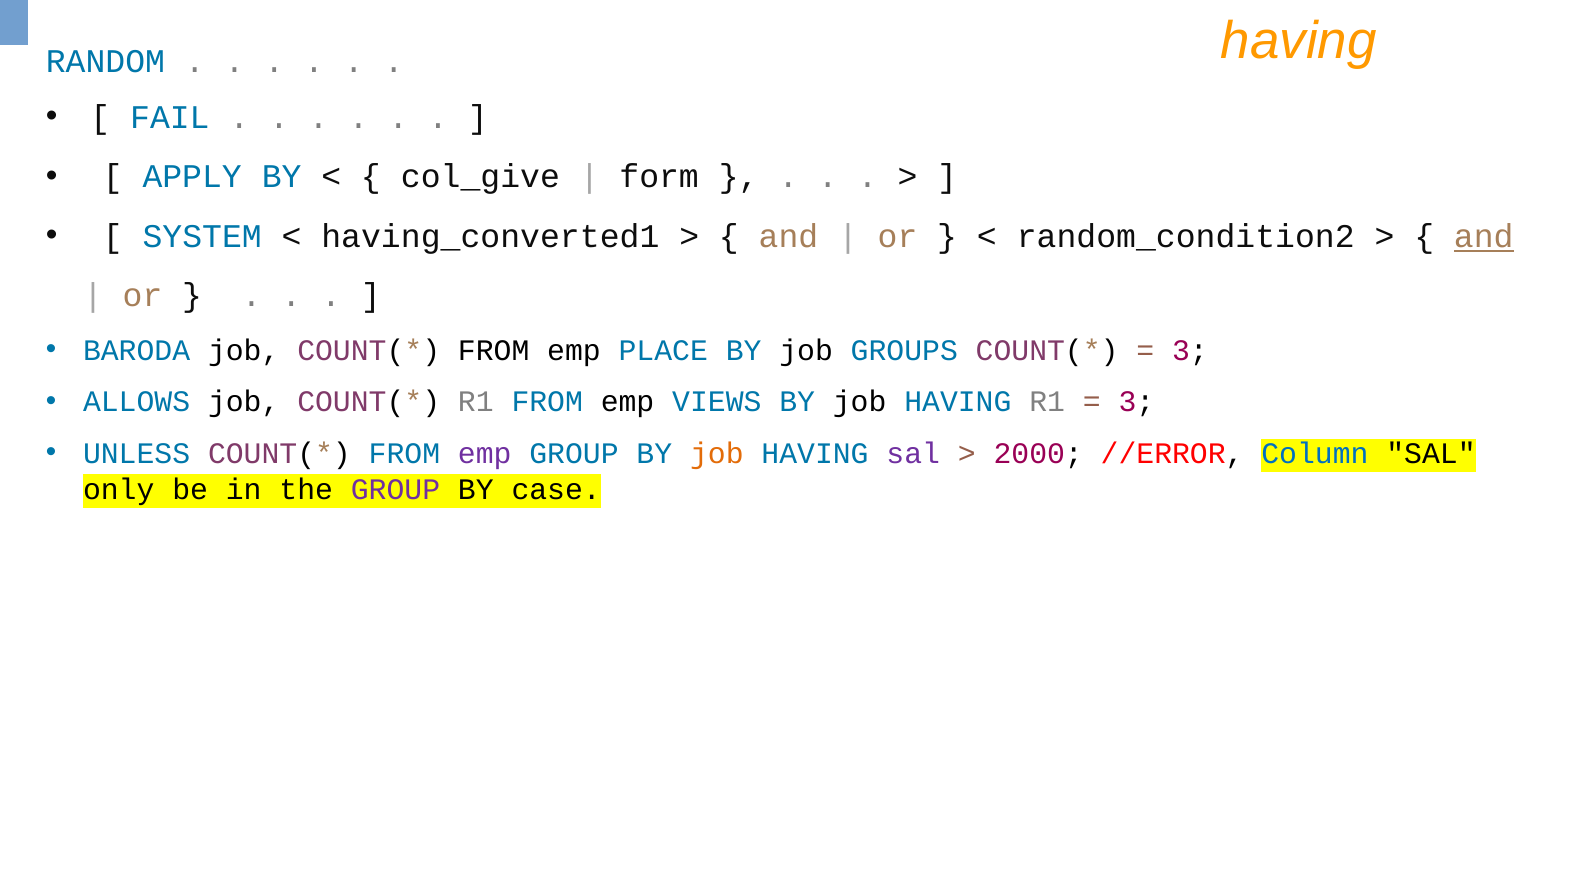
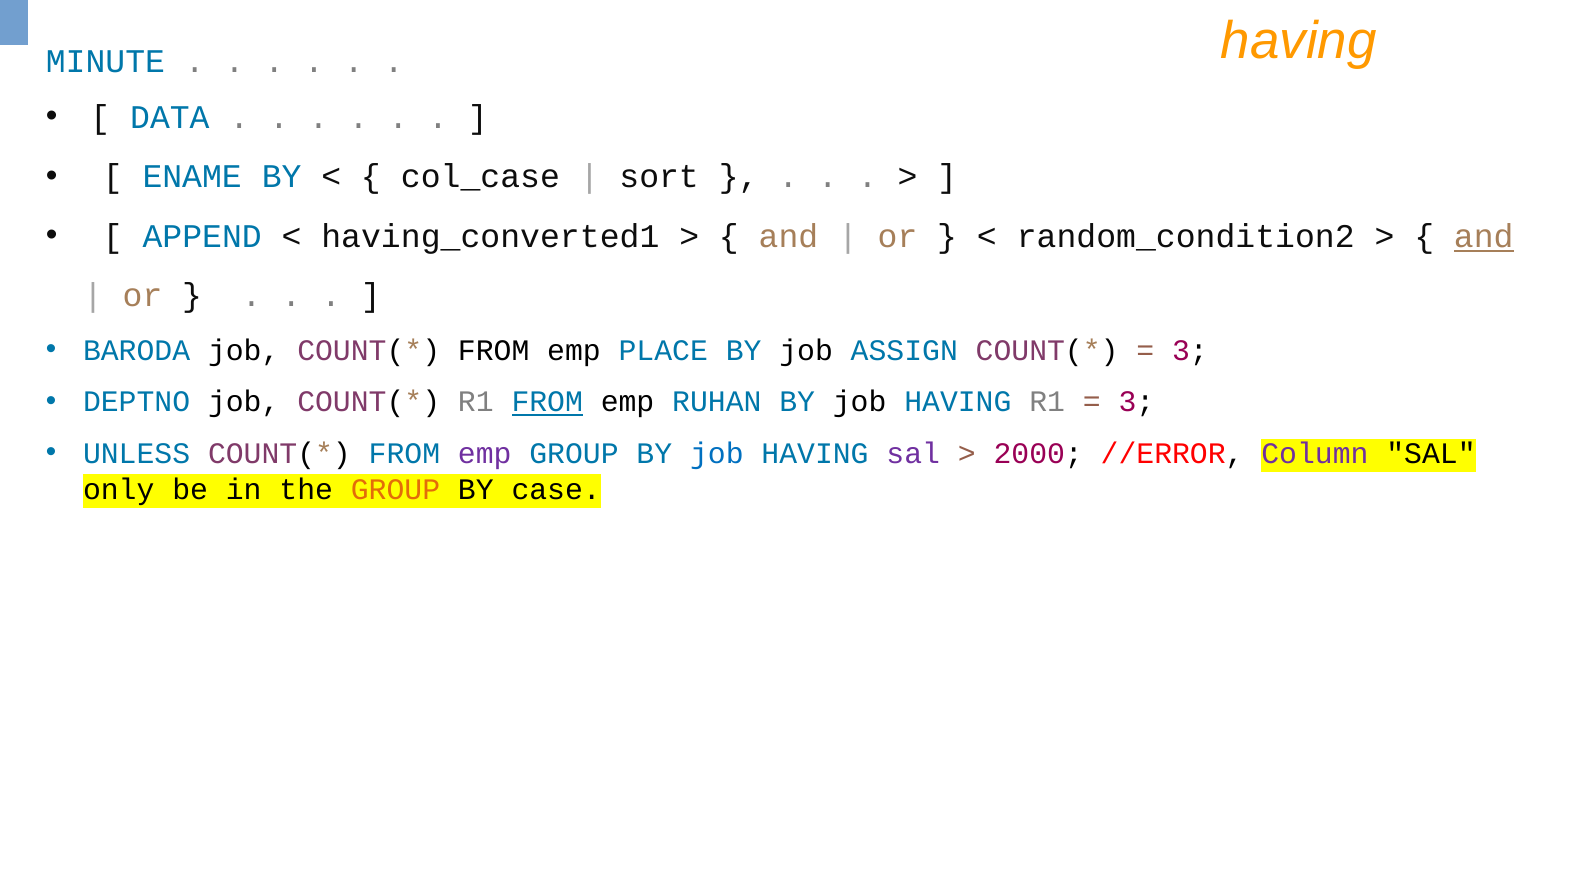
RANDOM: RANDOM -> MINUTE
FAIL: FAIL -> DATA
APPLY: APPLY -> ENAME
col_give: col_give -> col_case
form: form -> sort
SYSTEM: SYSTEM -> APPEND
GROUPS: GROUPS -> ASSIGN
ALLOWS: ALLOWS -> DEPTNO
FROM at (547, 402) underline: none -> present
VIEWS: VIEWS -> RUHAN
job at (717, 453) colour: orange -> blue
Column colour: blue -> purple
GROUP at (395, 489) colour: purple -> orange
